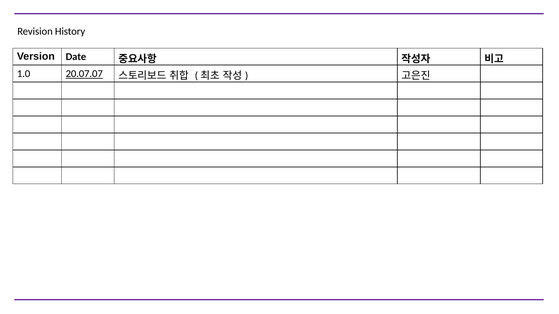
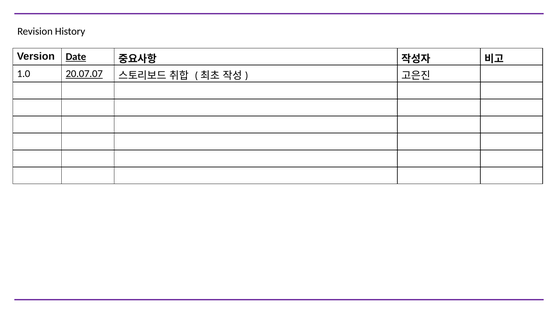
Date underline: none -> present
